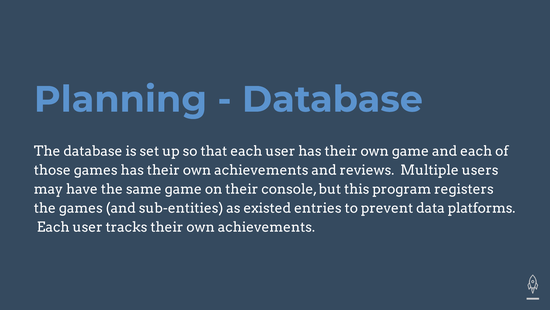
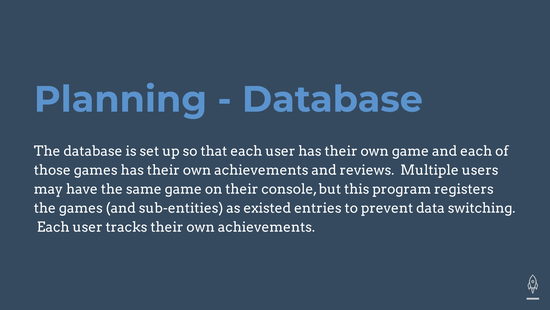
platforms: platforms -> switching
